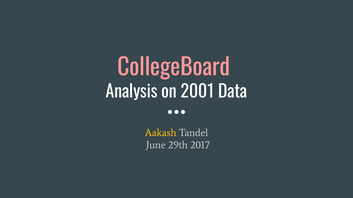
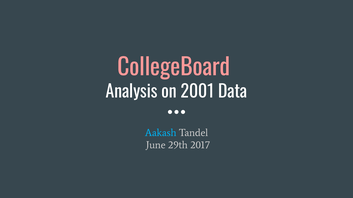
Aakash colour: yellow -> light blue
